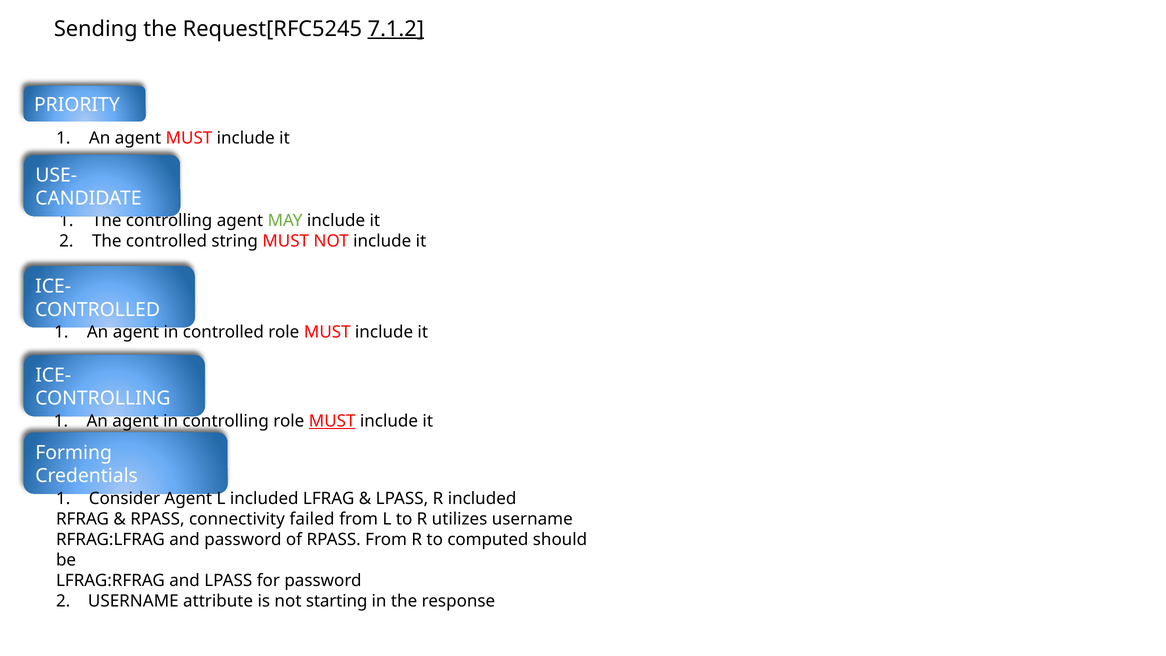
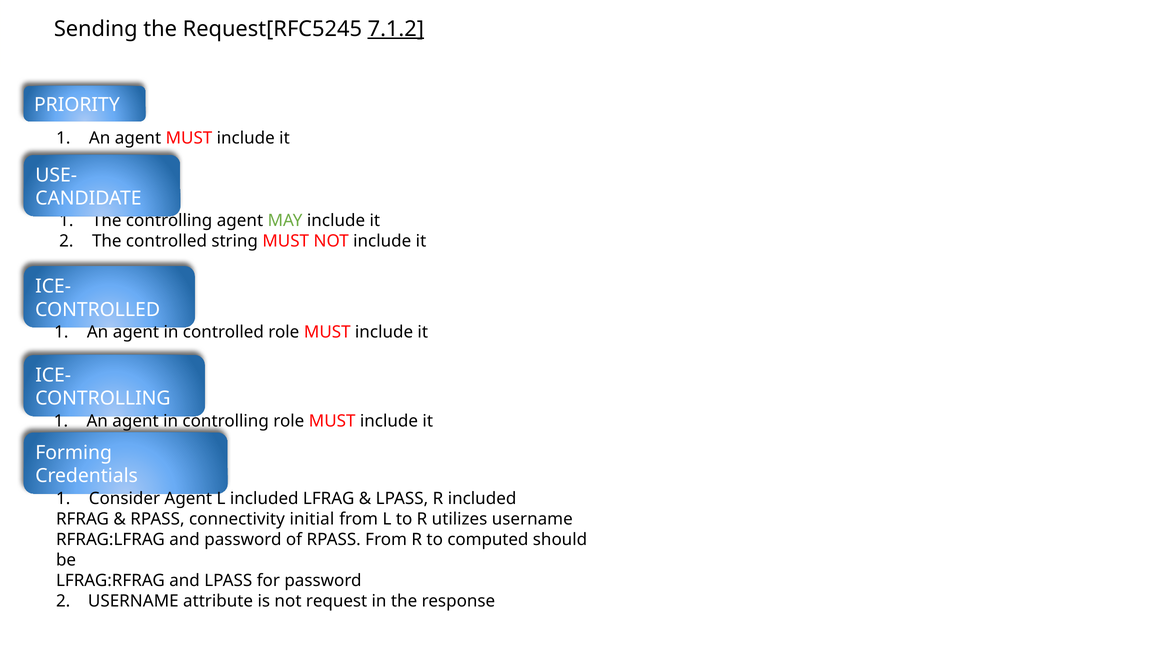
MUST at (332, 421) underline: present -> none
failed: failed -> initial
starting: starting -> request
